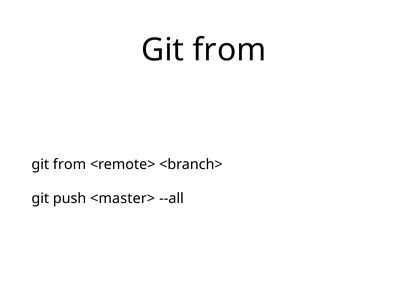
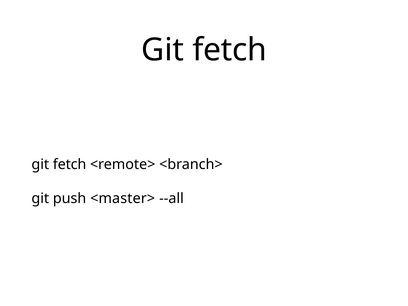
from at (229, 50): from -> fetch
from at (70, 164): from -> fetch
